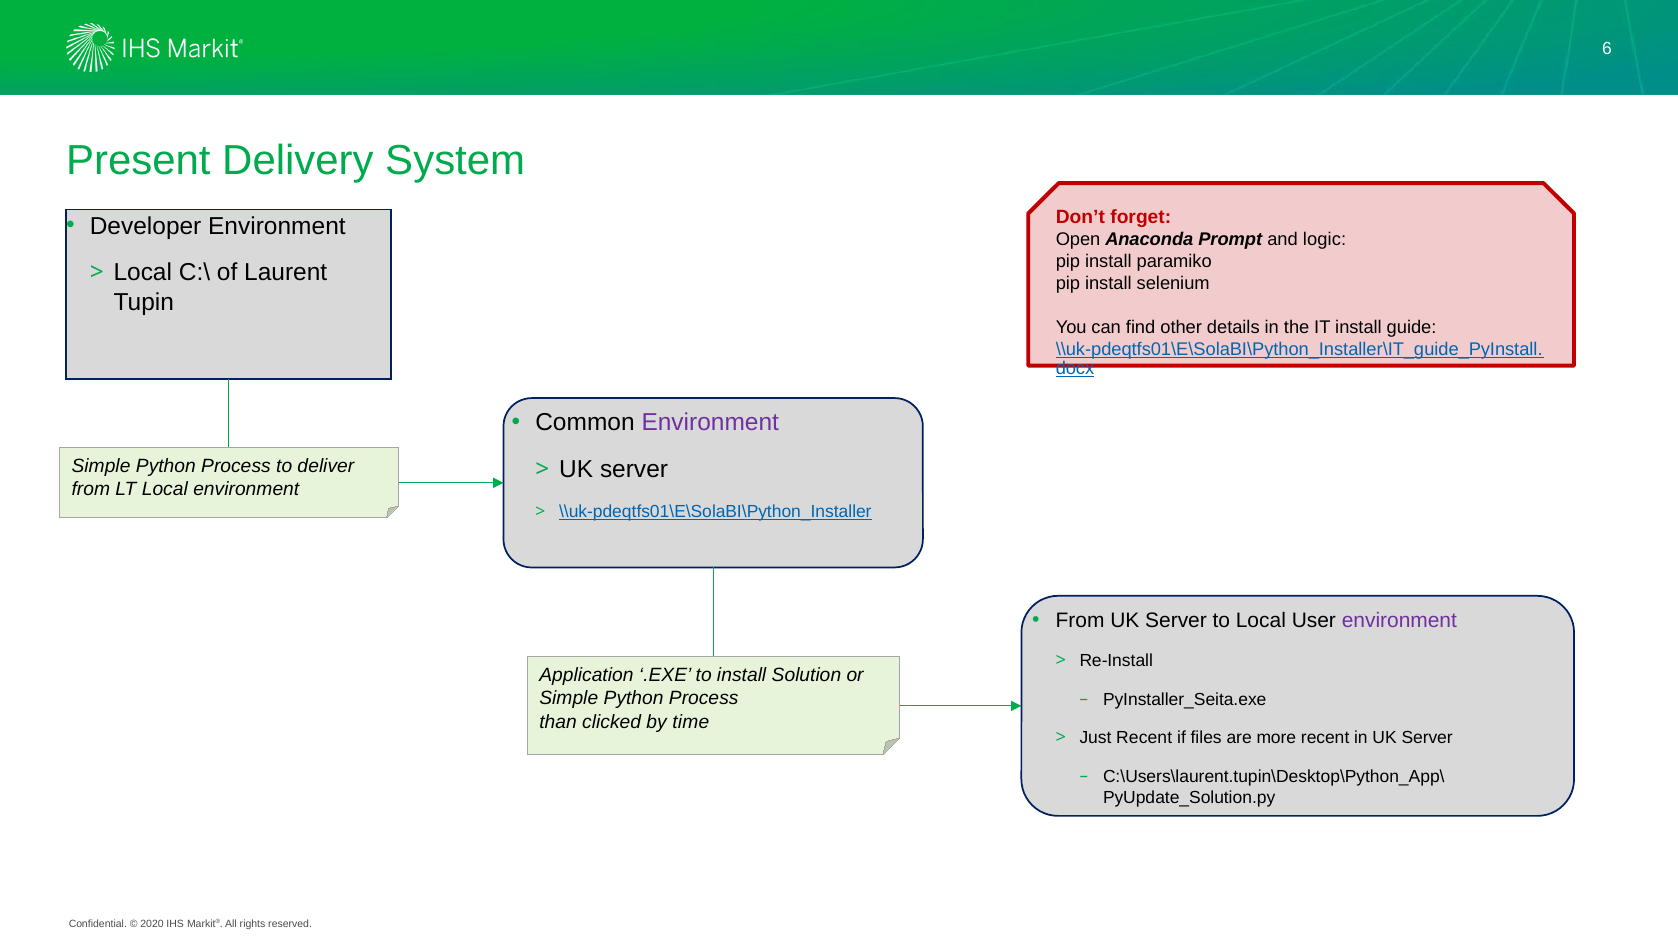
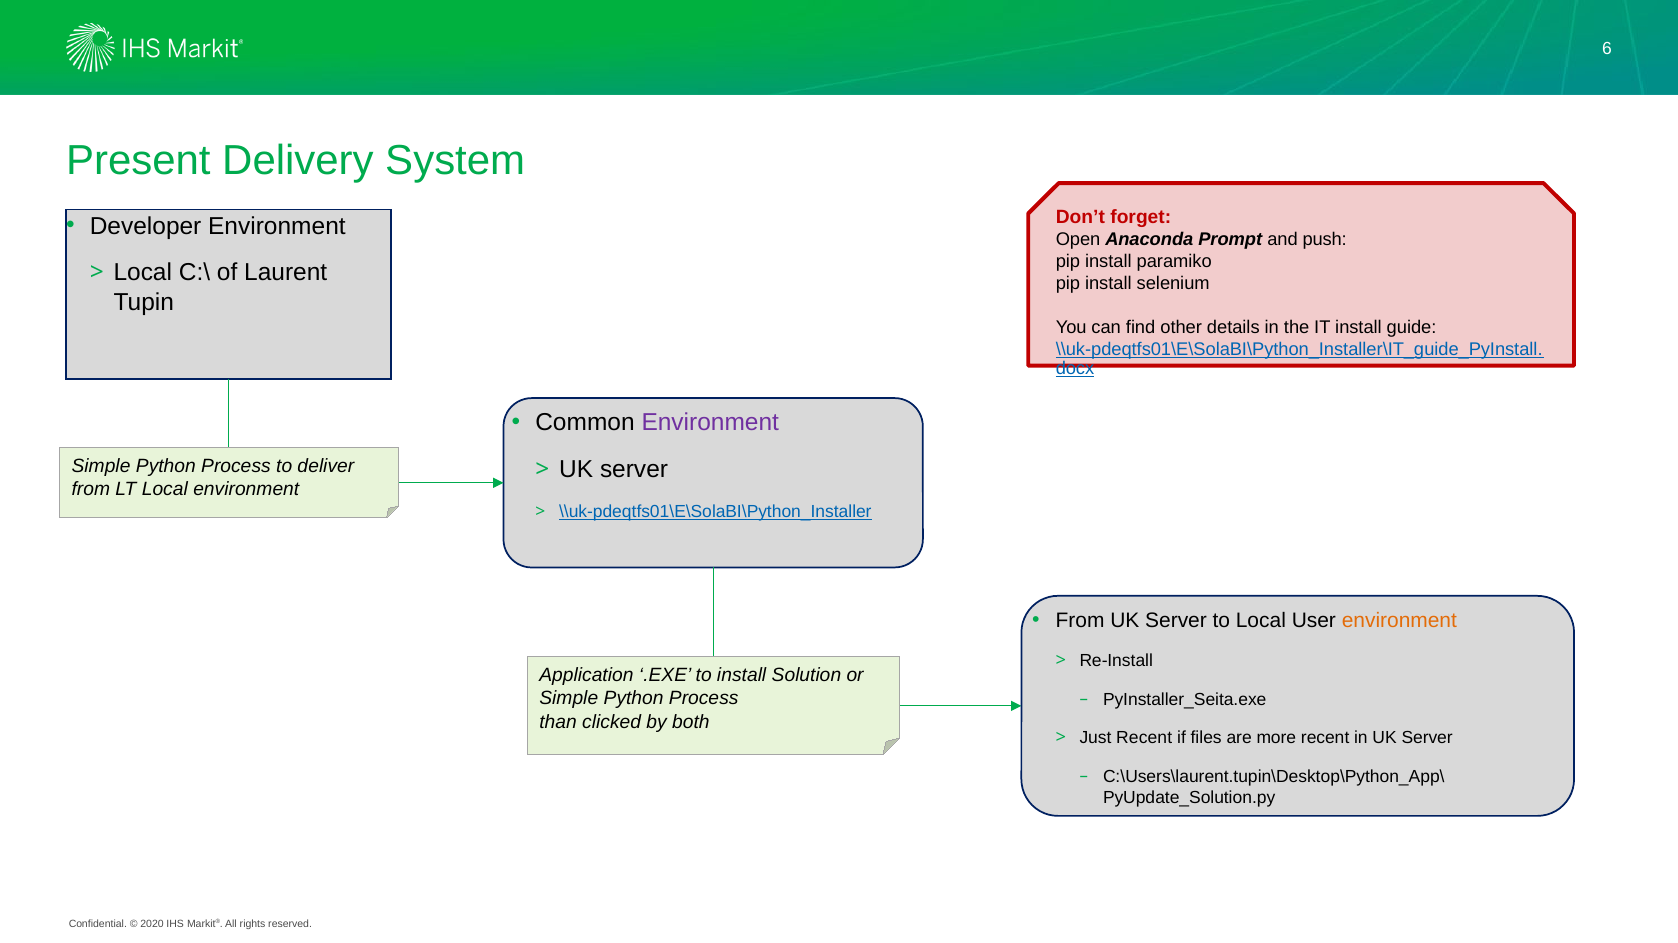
logic: logic -> push
environment at (1399, 621) colour: purple -> orange
time: time -> both
